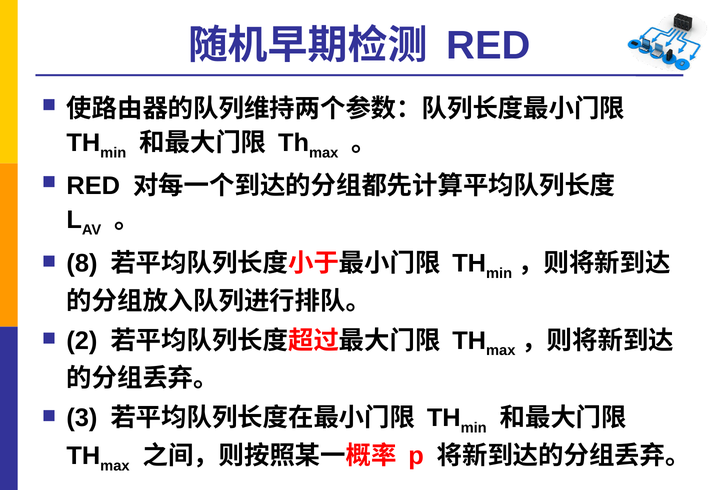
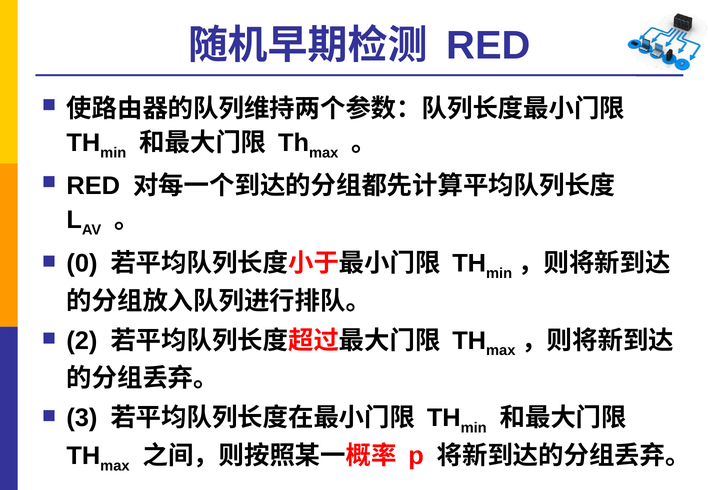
8: 8 -> 0
